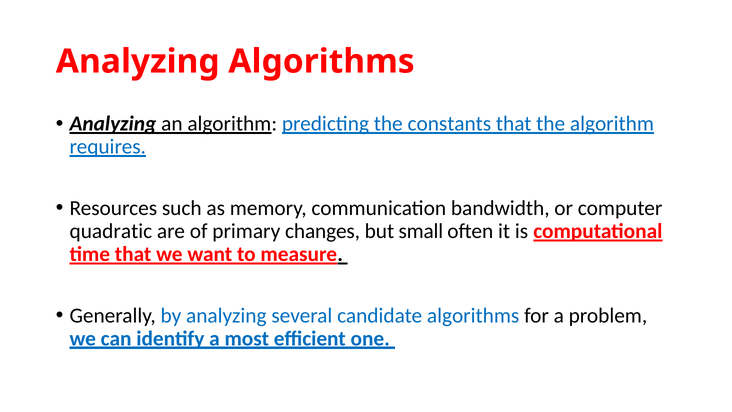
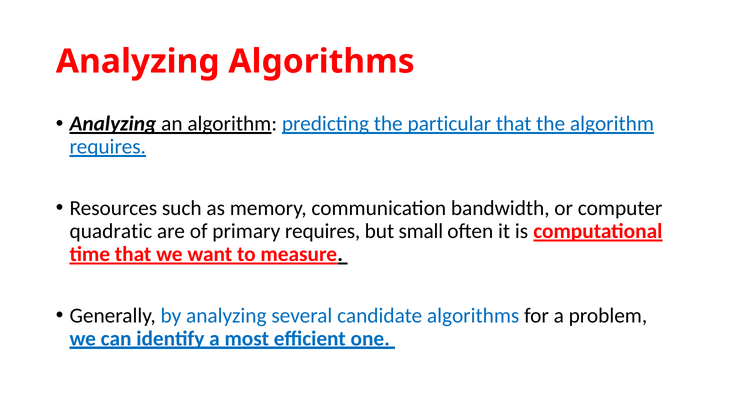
constants: constants -> particular
primary changes: changes -> requires
